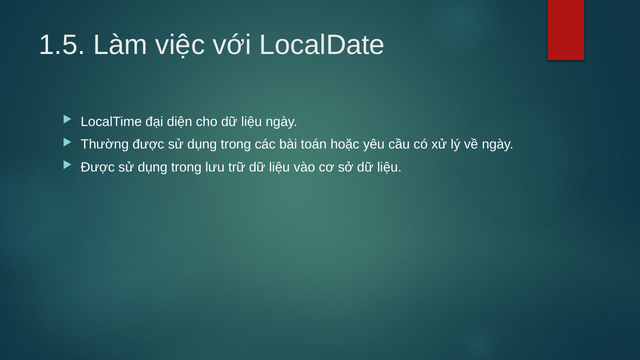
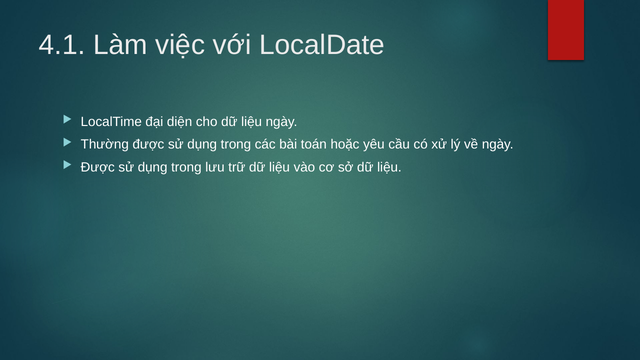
1.5: 1.5 -> 4.1
